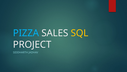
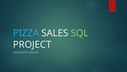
SQL colour: yellow -> light green
